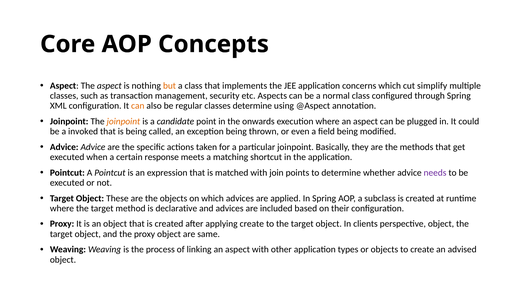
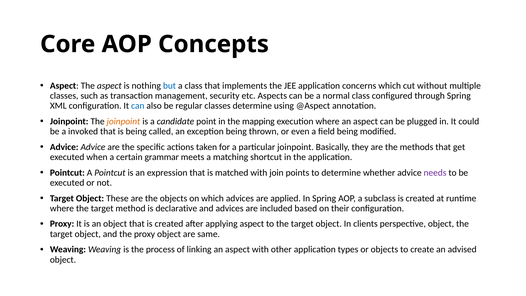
but colour: orange -> blue
simplify: simplify -> without
can at (138, 106) colour: orange -> blue
onwards: onwards -> mapping
response: response -> grammar
applying create: create -> aspect
